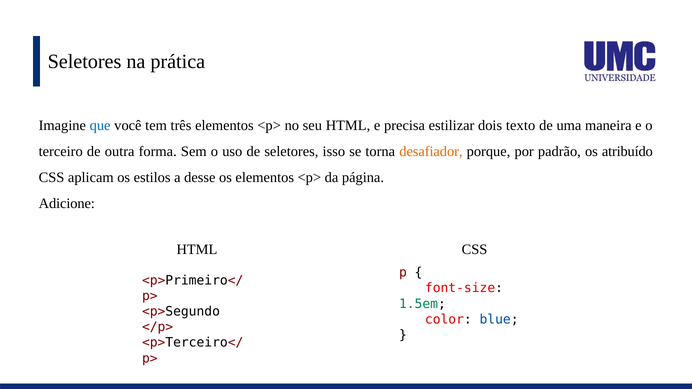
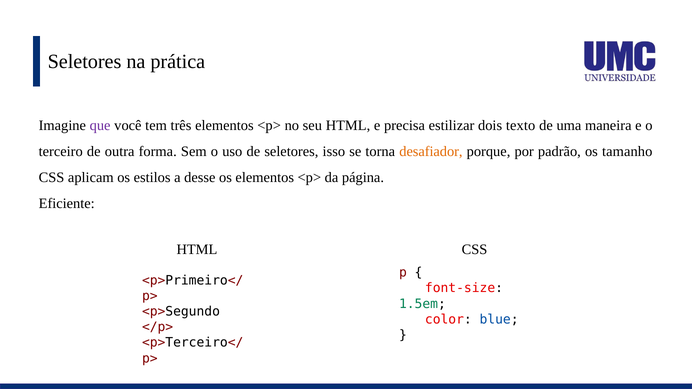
que colour: blue -> purple
atribuído: atribuído -> tamanho
Adicione: Adicione -> Eficiente
